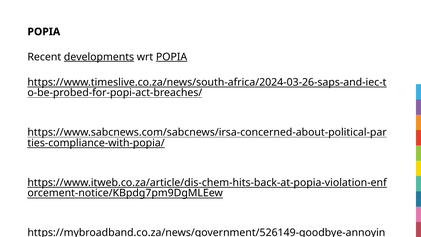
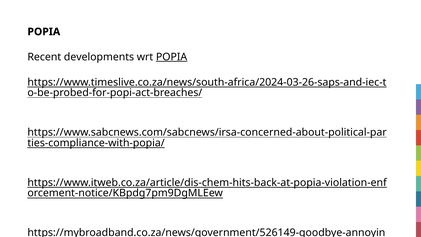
developments underline: present -> none
